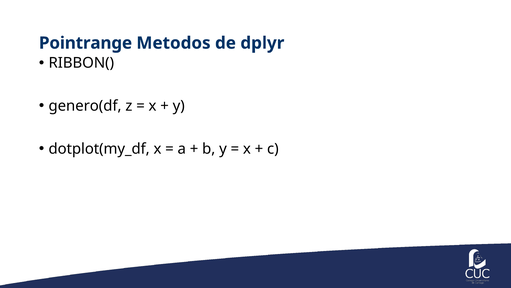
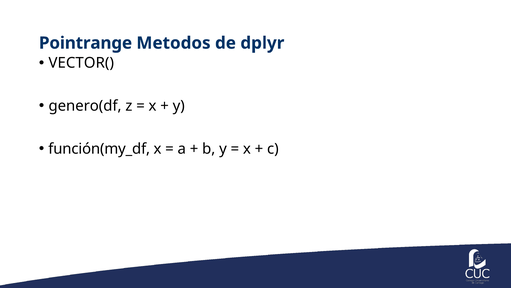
RIBBON(: RIBBON( -> VECTOR(
dotplot(my_df: dotplot(my_df -> función(my_df
